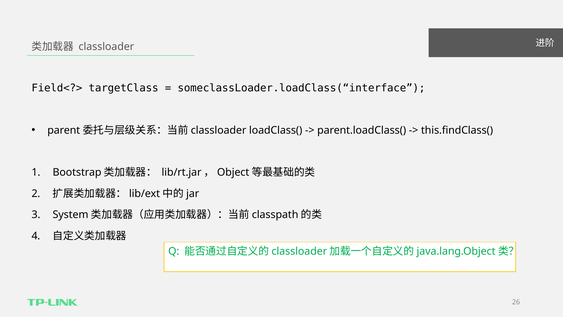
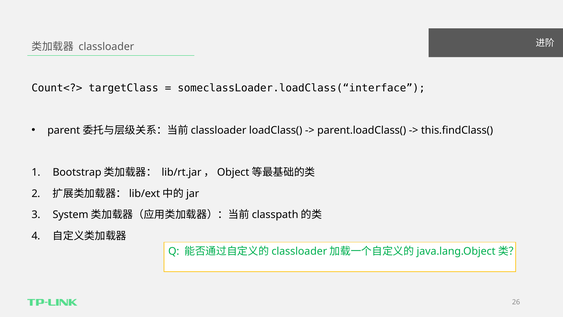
Field<?>: Field<?> -> Count<?>
